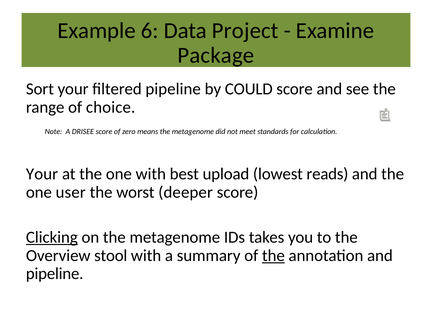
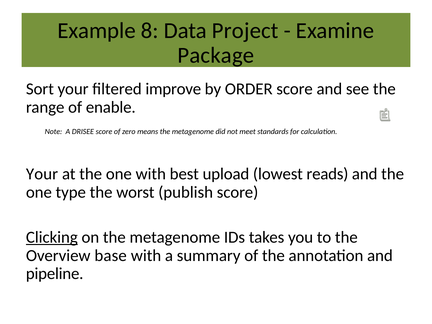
6: 6 -> 8
filtered pipeline: pipeline -> improve
COULD: COULD -> ORDER
choice: choice -> enable
user: user -> type
deeper: deeper -> publish
stool: stool -> base
the at (273, 256) underline: present -> none
